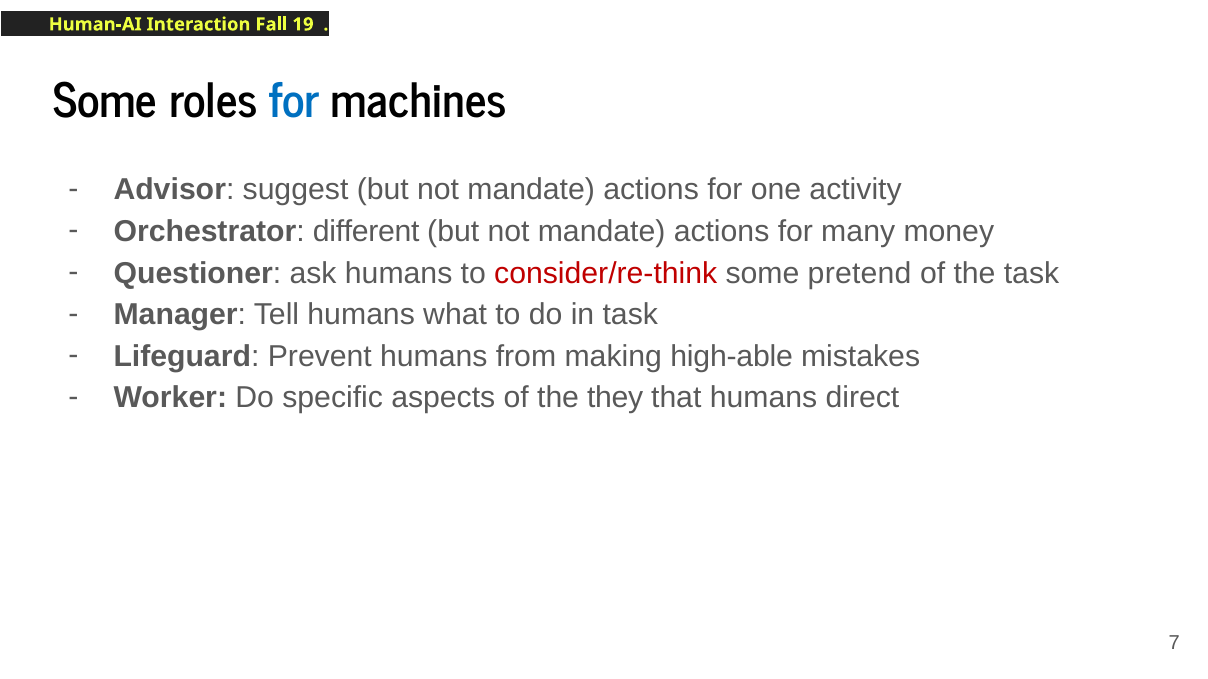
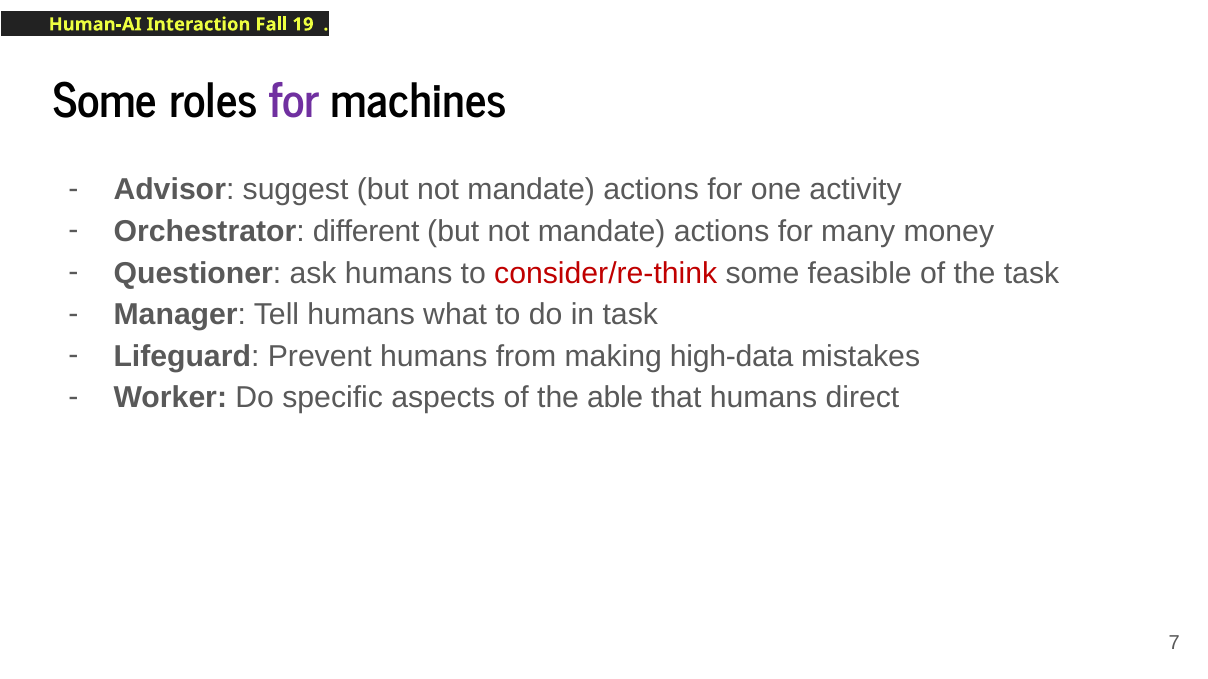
for at (295, 102) colour: blue -> purple
pretend: pretend -> feasible
high-able: high-able -> high-data
they: they -> able
